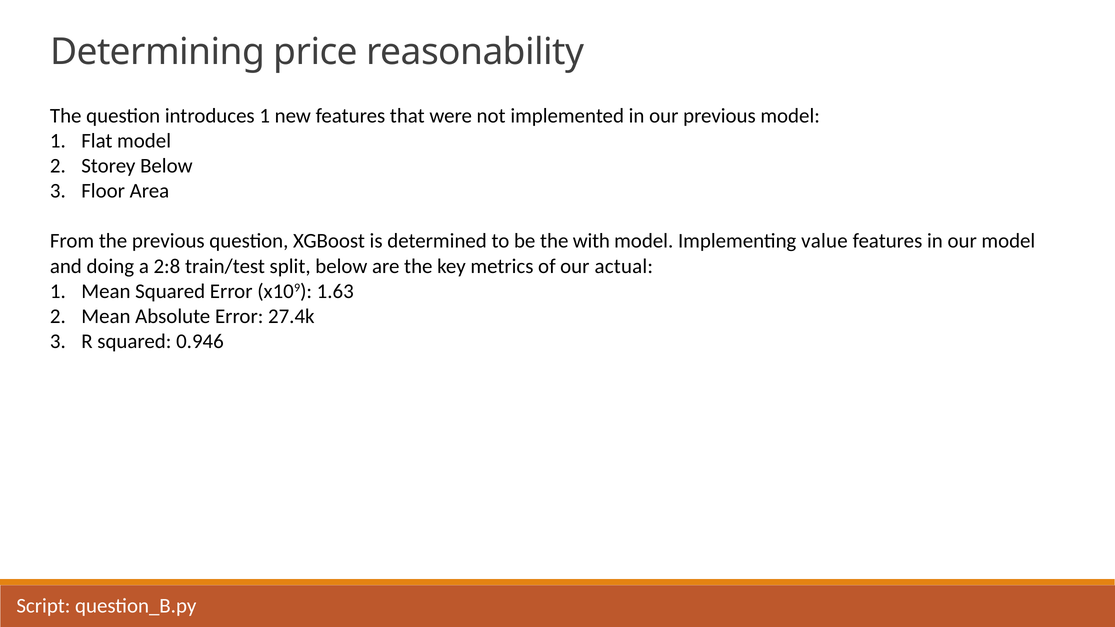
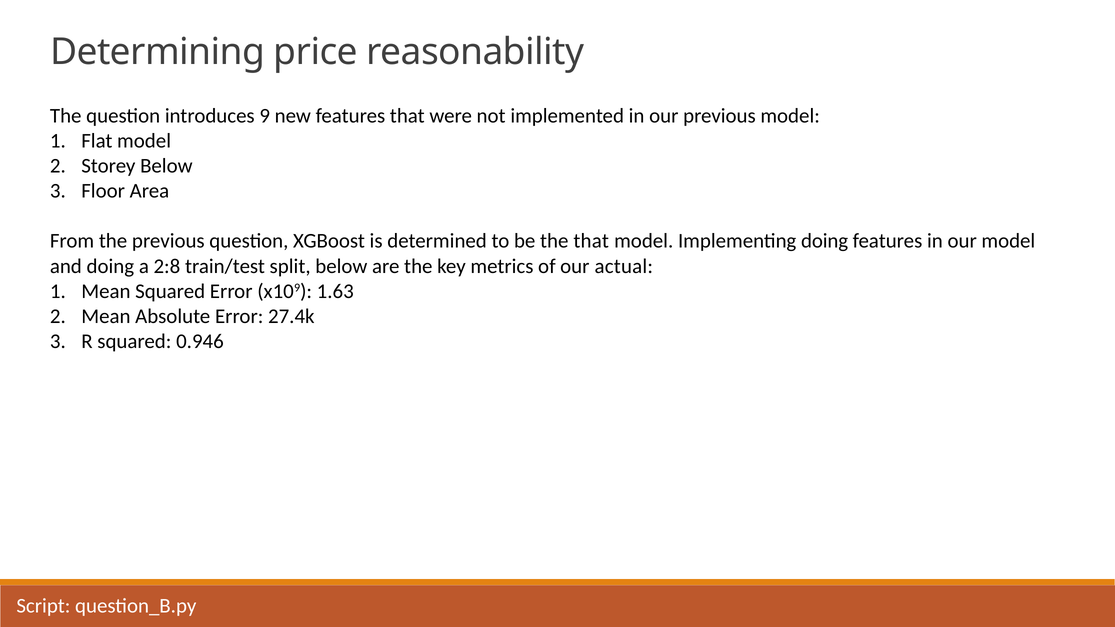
introduces 1: 1 -> 9
the with: with -> that
Implementing value: value -> doing
